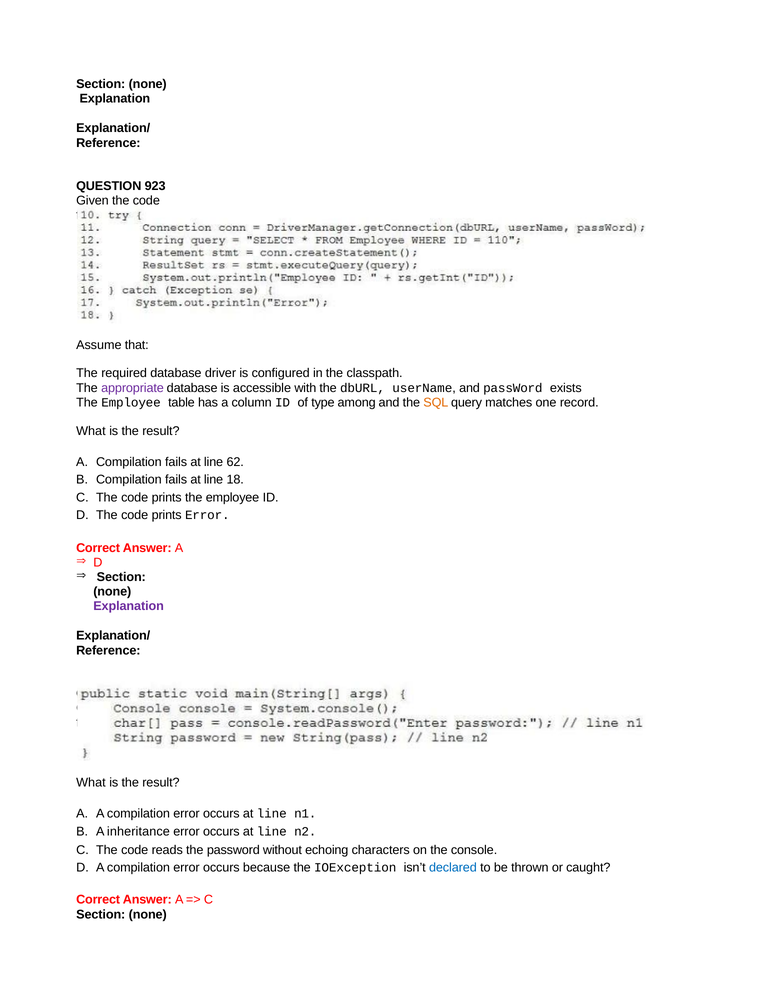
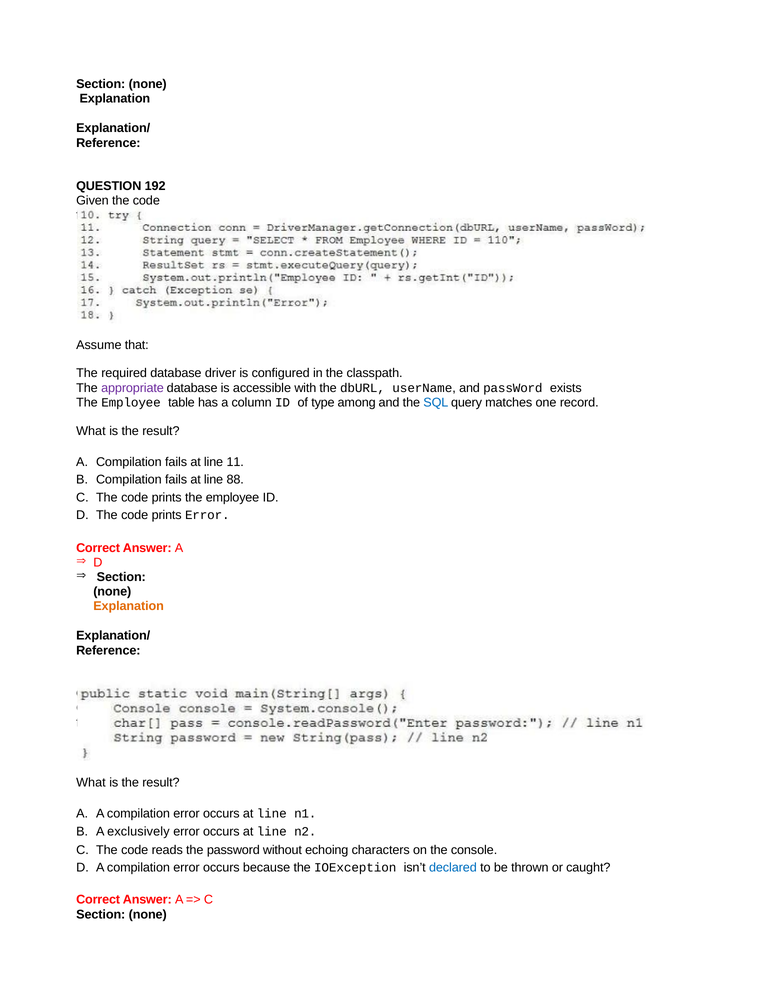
923: 923 -> 192
SQL colour: orange -> blue
62: 62 -> 11
18: 18 -> 88
Explanation at (129, 606) colour: purple -> orange
inheritance: inheritance -> exclusively
